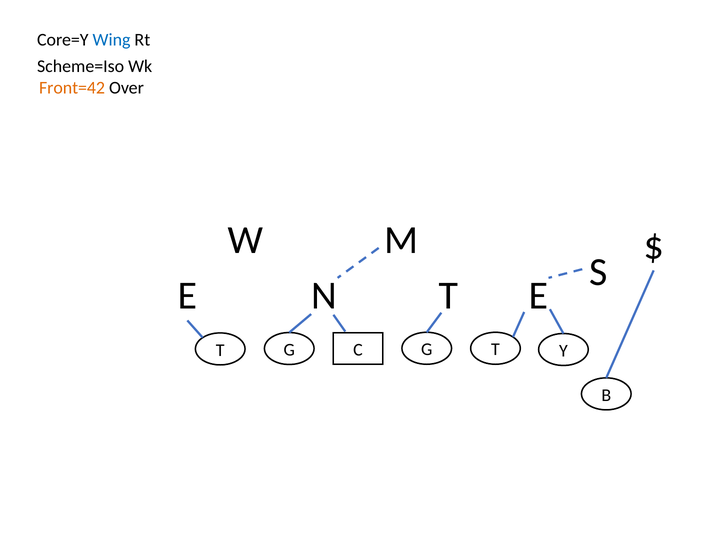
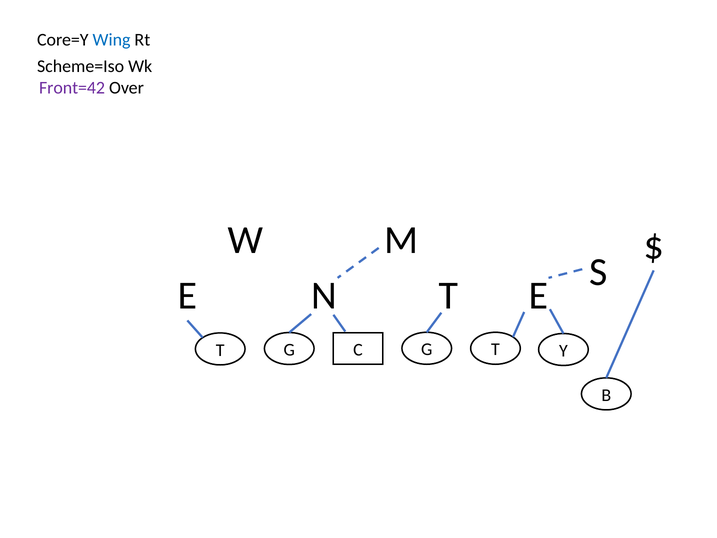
Front=42 colour: orange -> purple
